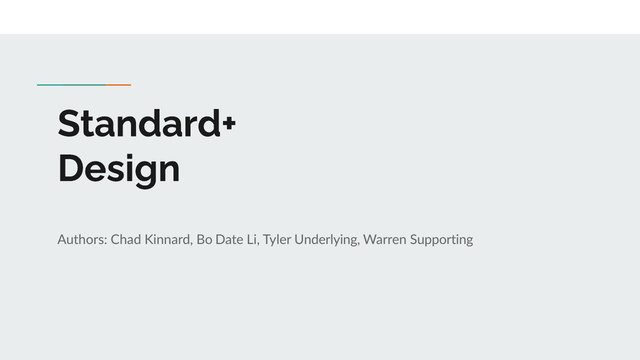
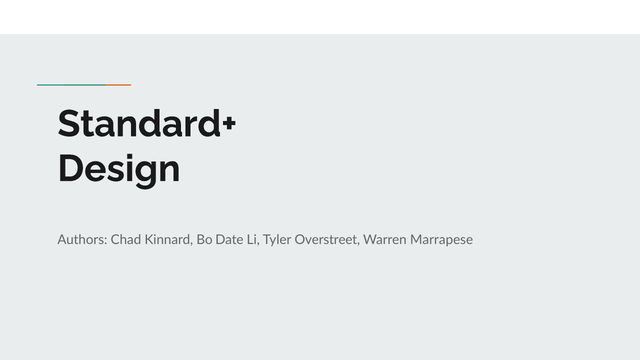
Underlying: Underlying -> Overstreet
Supporting: Supporting -> Marrapese
